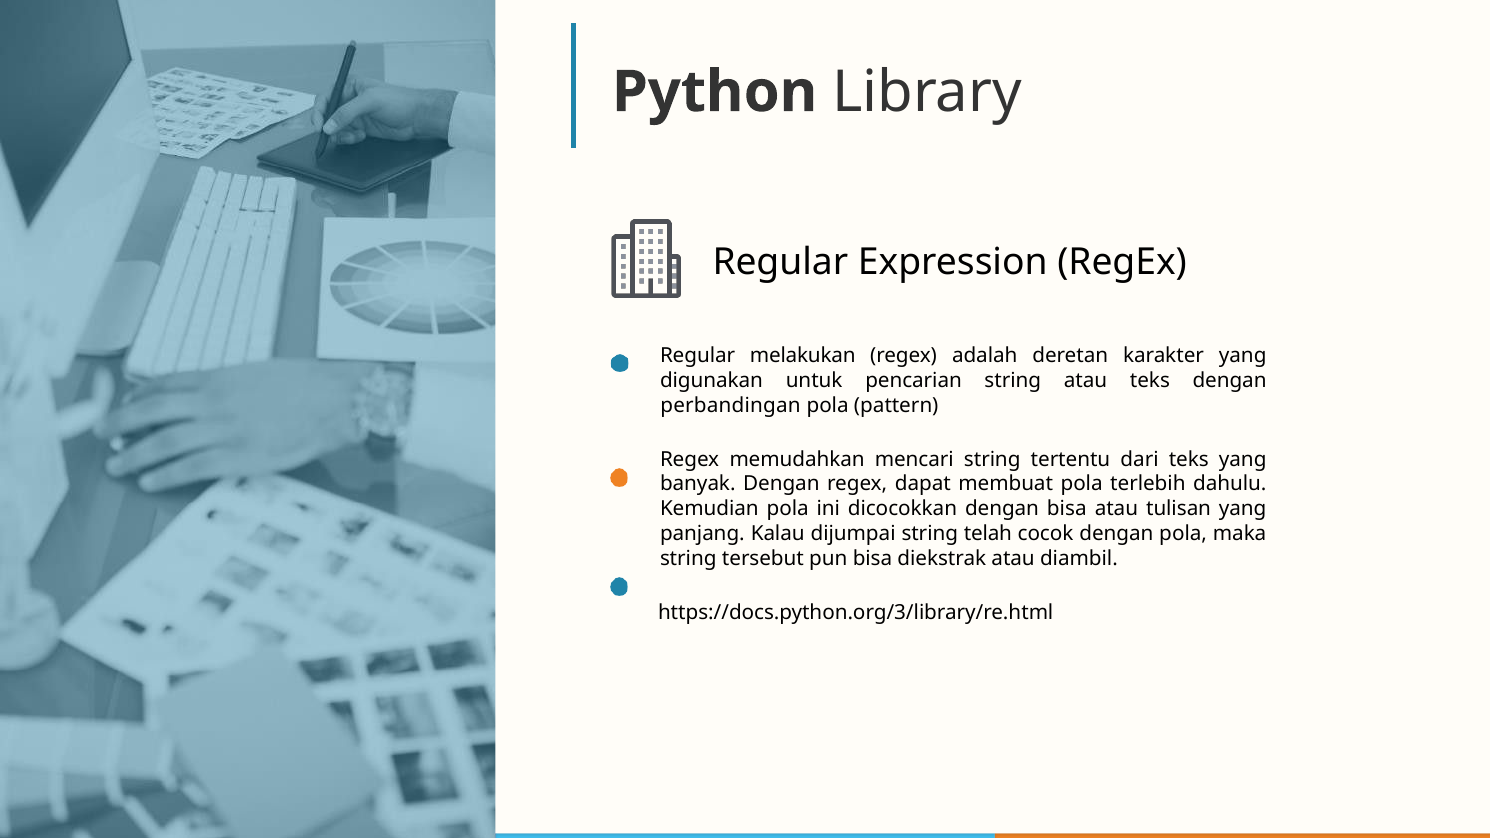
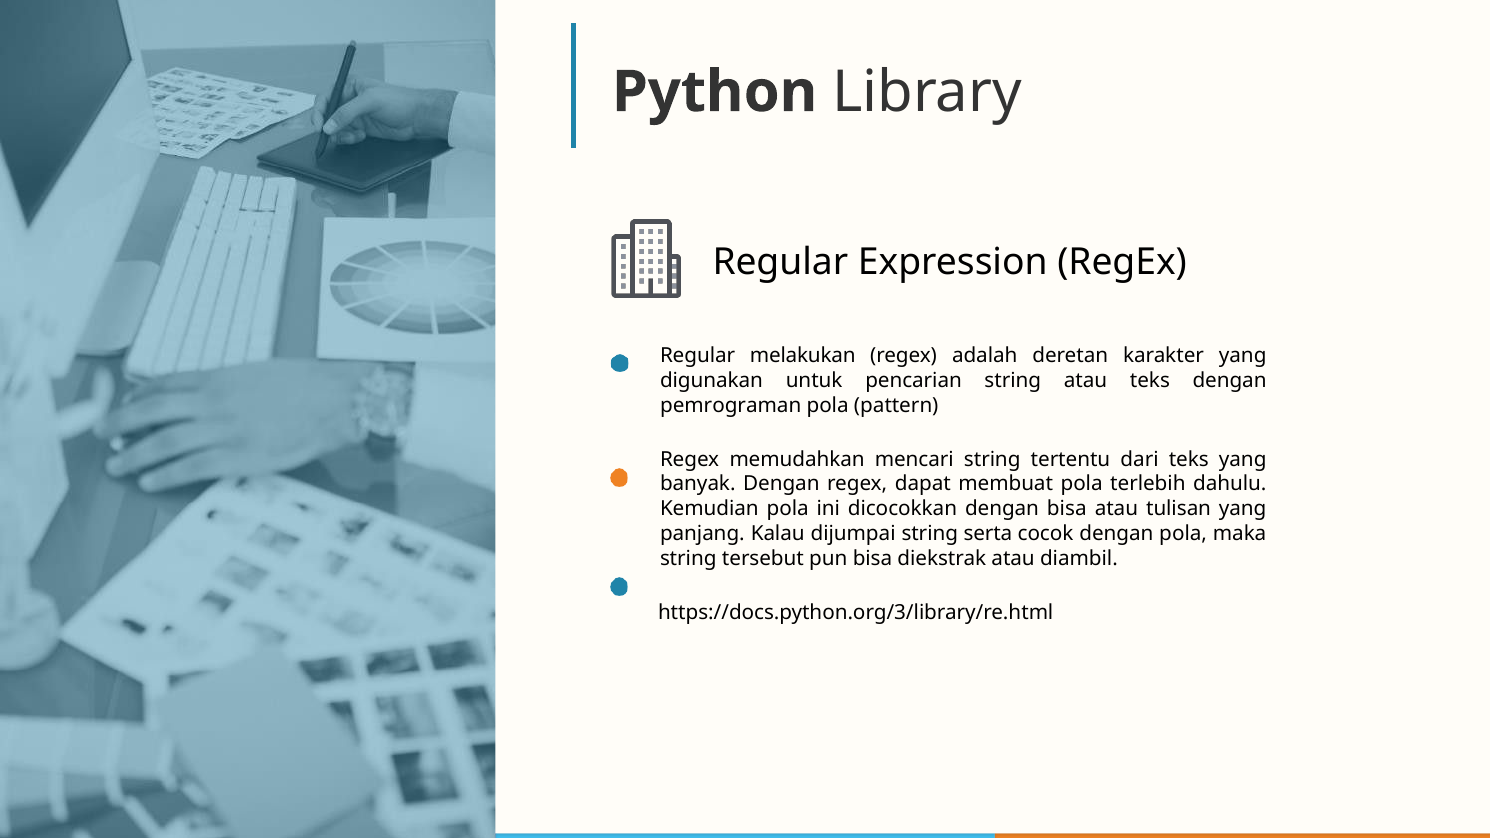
perbandingan: perbandingan -> pemrograman
telah: telah -> serta
